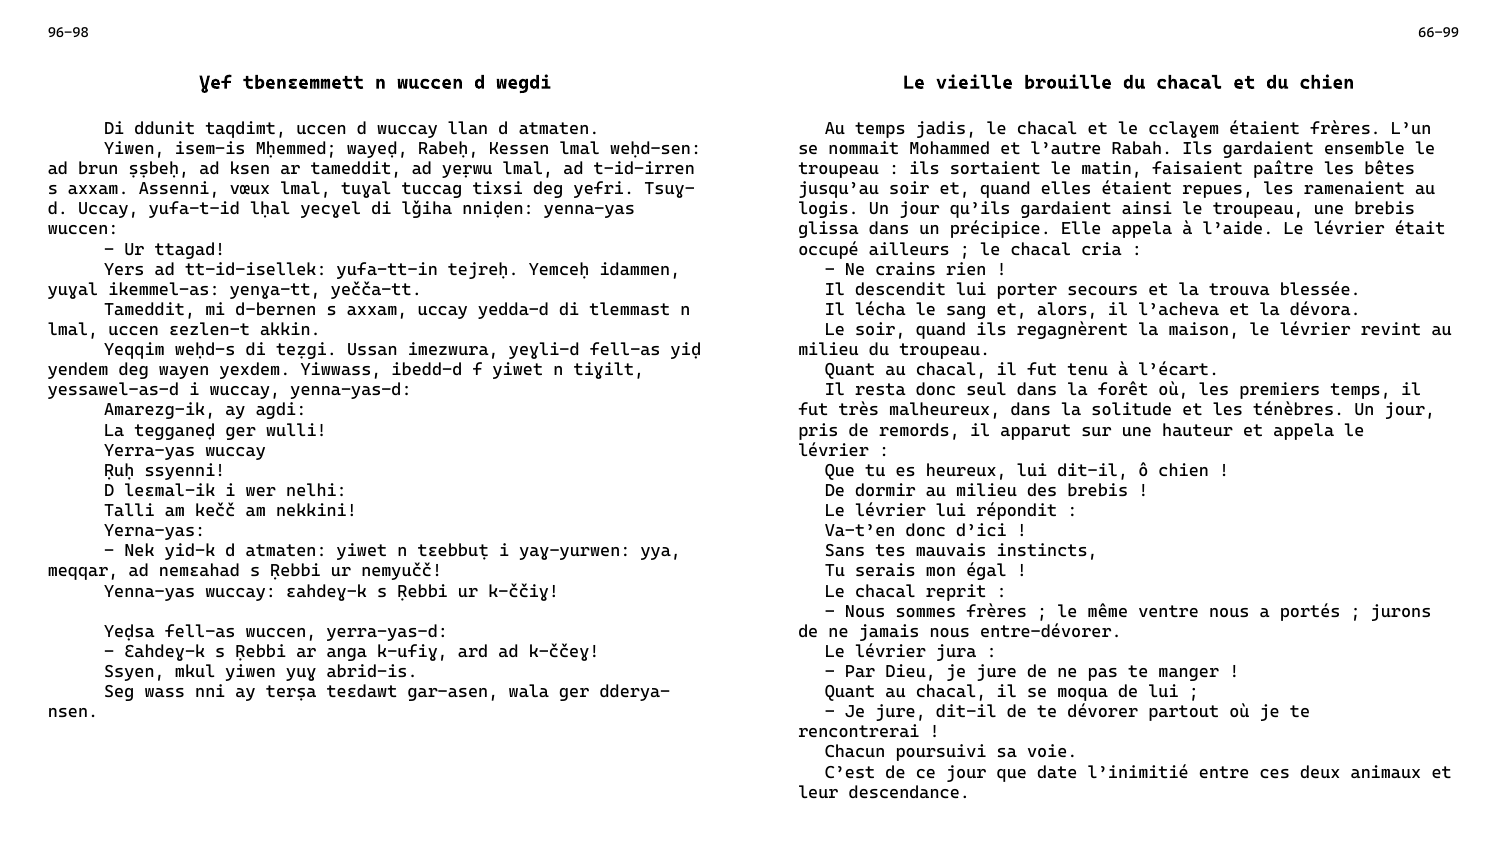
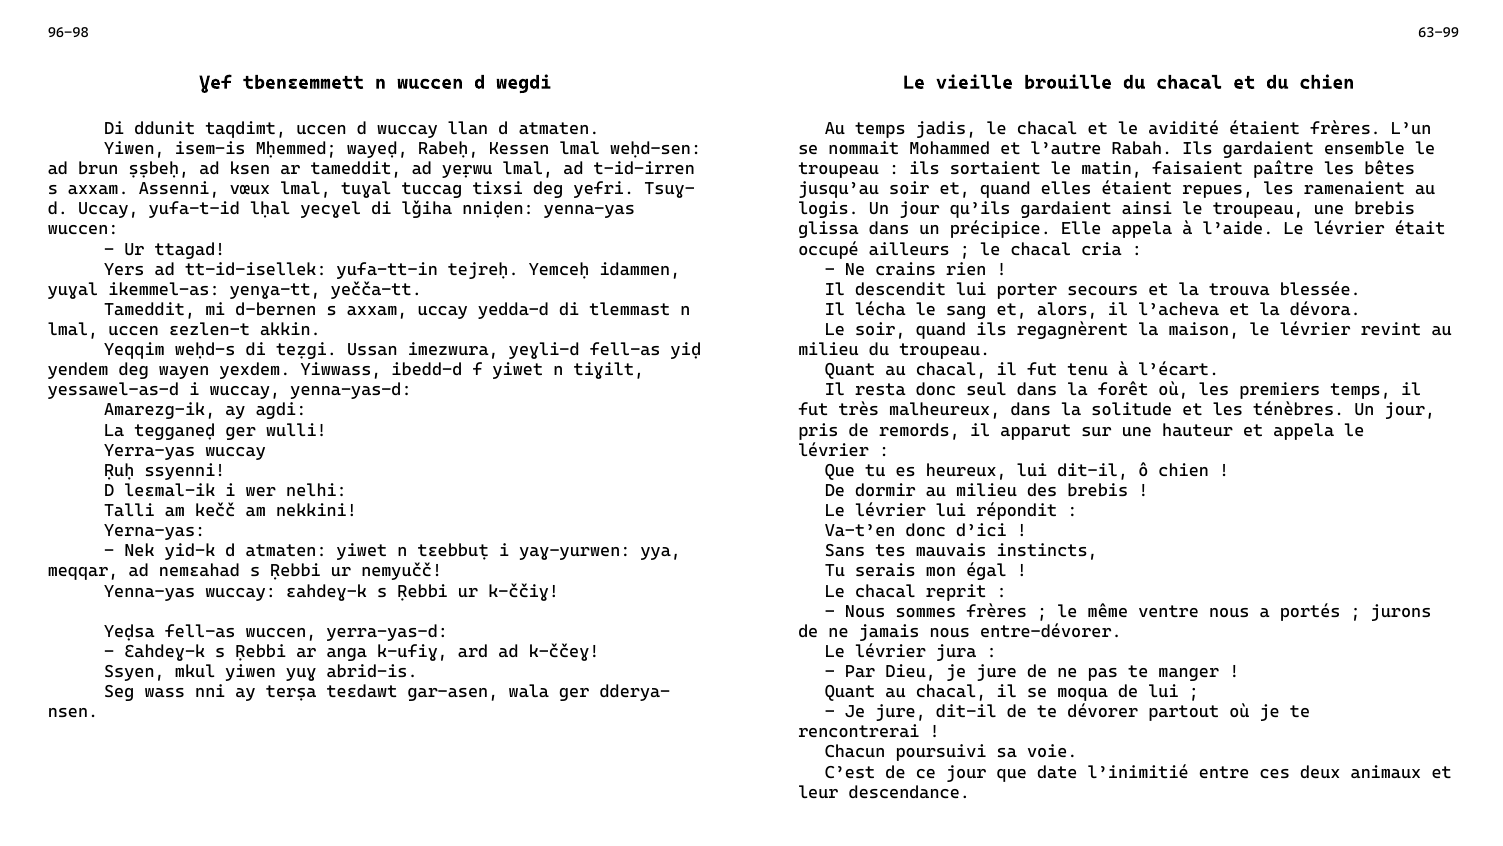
66-99: 66-99 -> 63-99
cclaɣem: cclaɣem -> avidité
